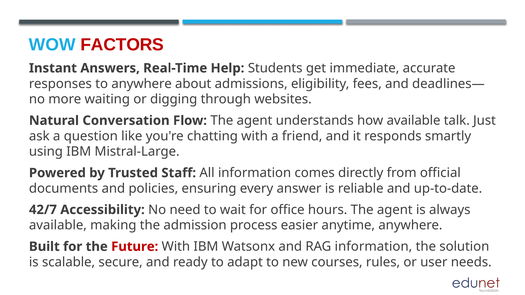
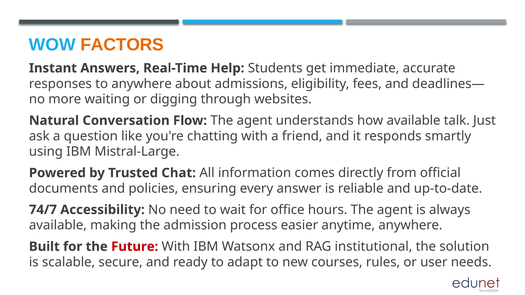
FACTORS colour: red -> orange
Staff: Staff -> Chat
42/7: 42/7 -> 74/7
RAG information: information -> institutional
